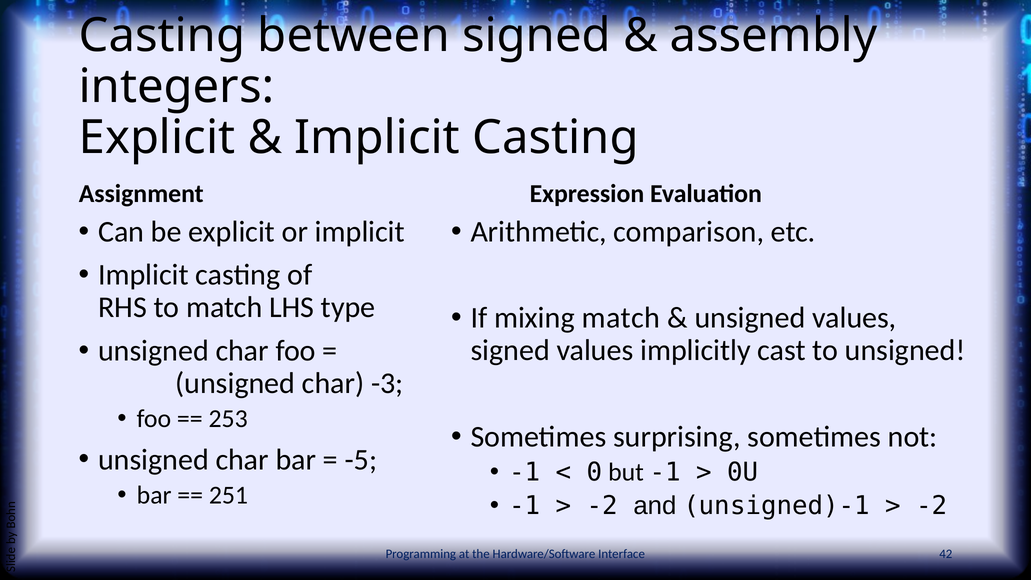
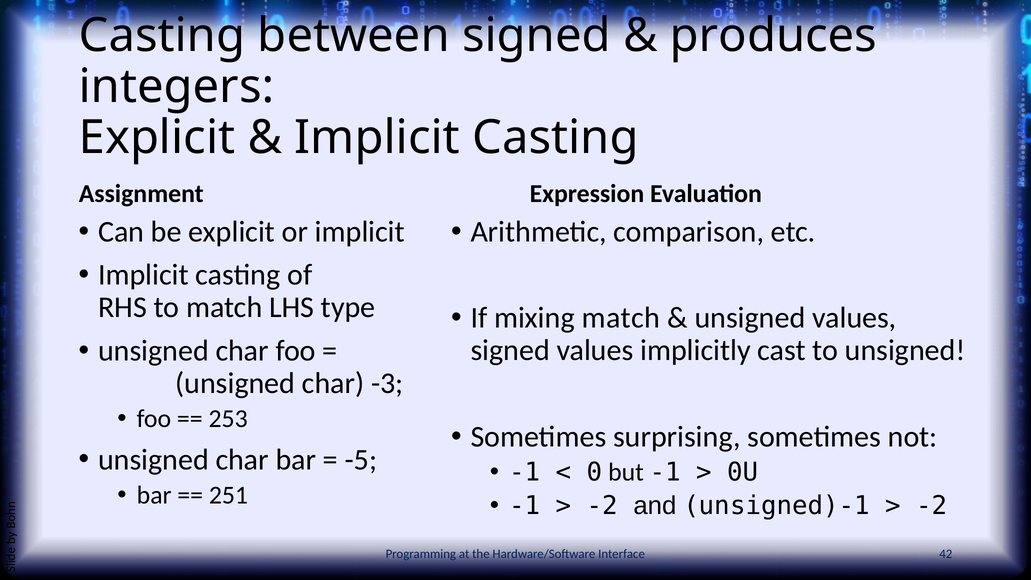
assembly: assembly -> produces
